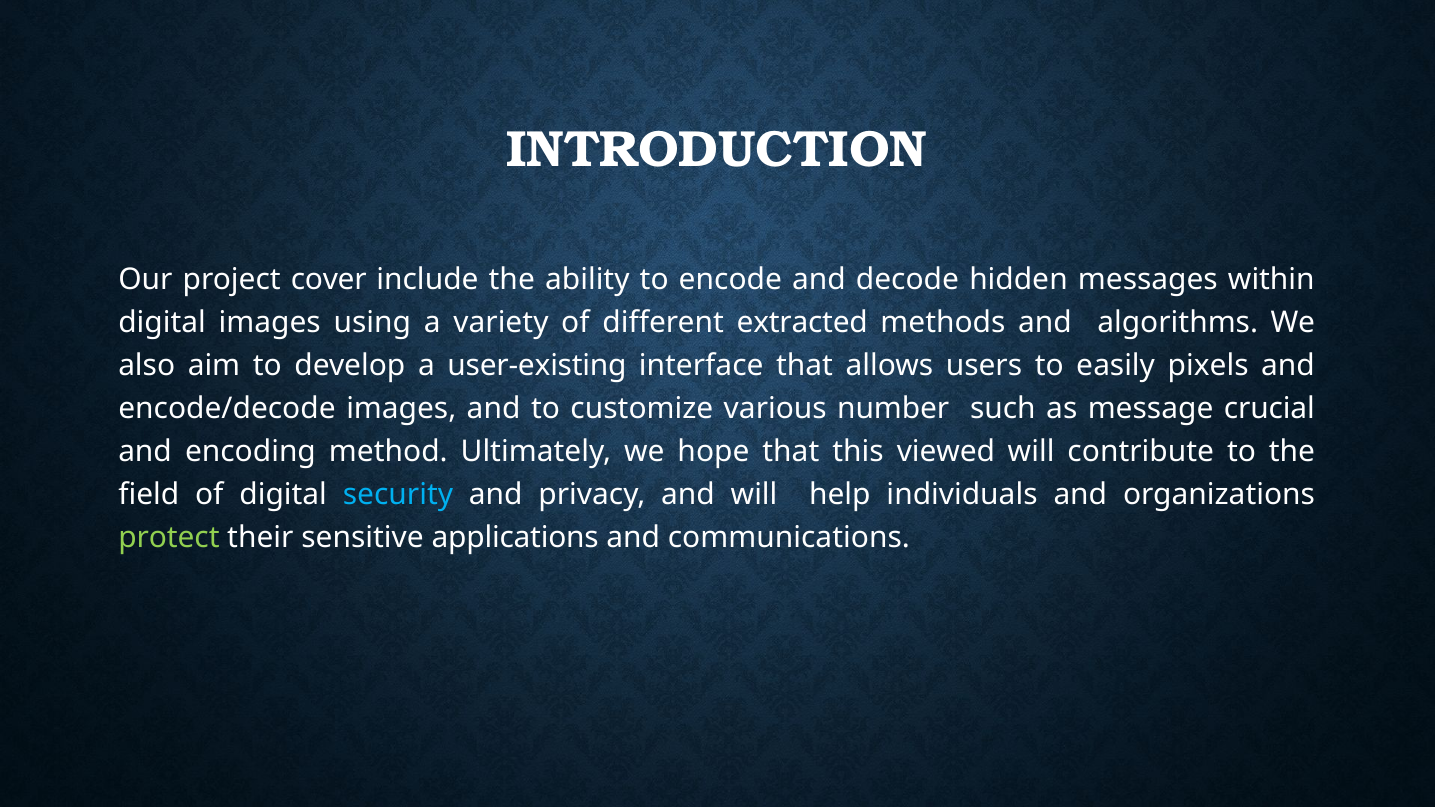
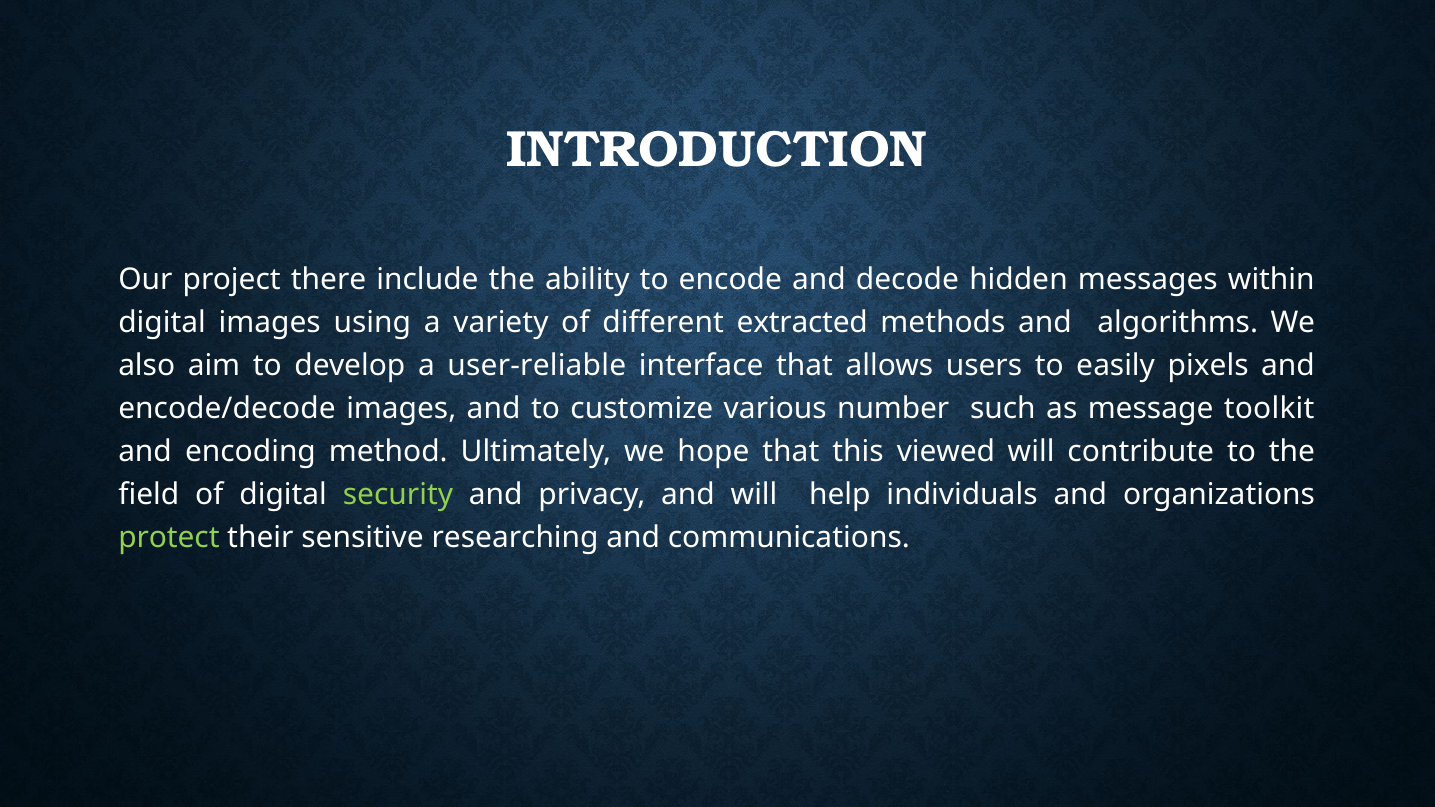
cover: cover -> there
user-existing: user-existing -> user-reliable
crucial: crucial -> toolkit
security colour: light blue -> light green
applications: applications -> researching
